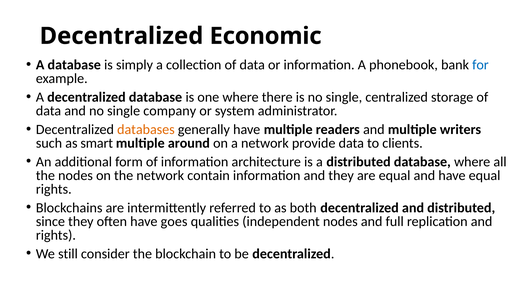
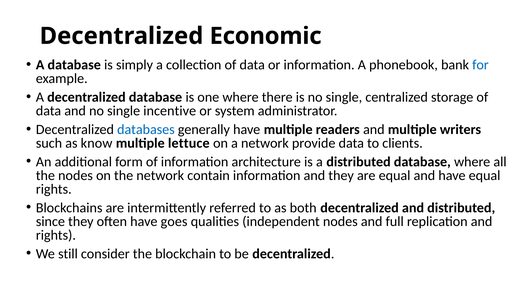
company: company -> incentive
databases colour: orange -> blue
smart: smart -> know
around: around -> lettuce
